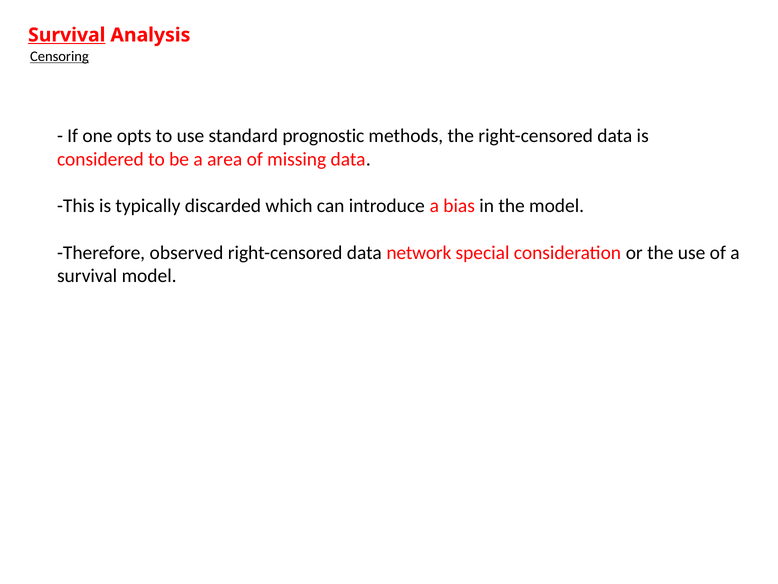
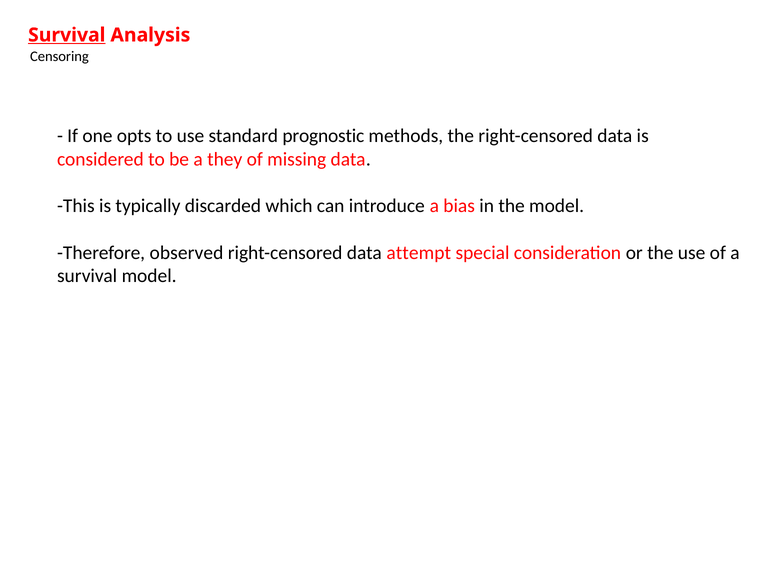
Censoring underline: present -> none
area: area -> they
network: network -> attempt
